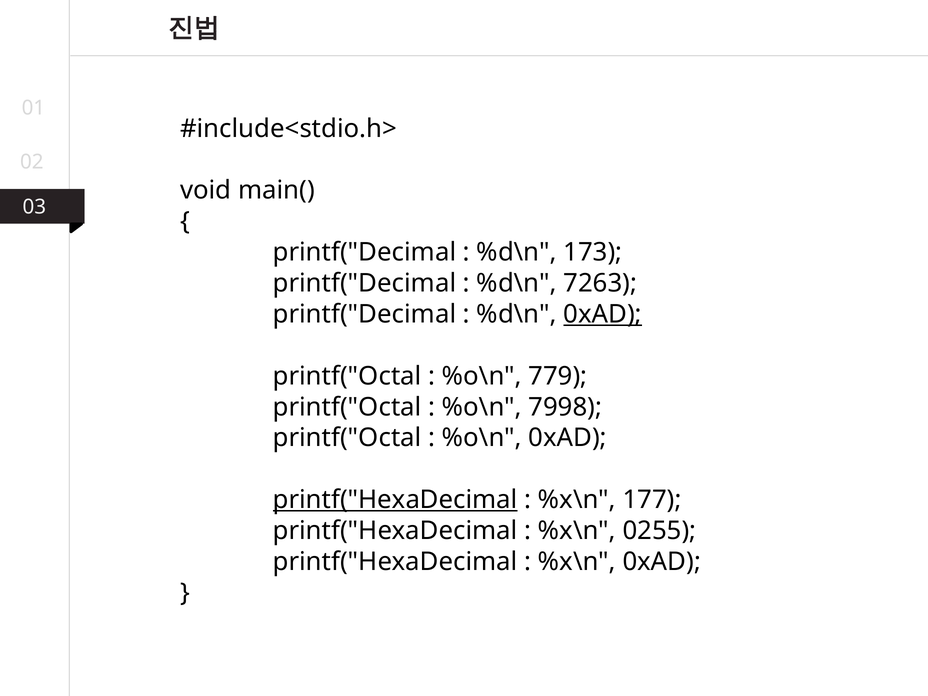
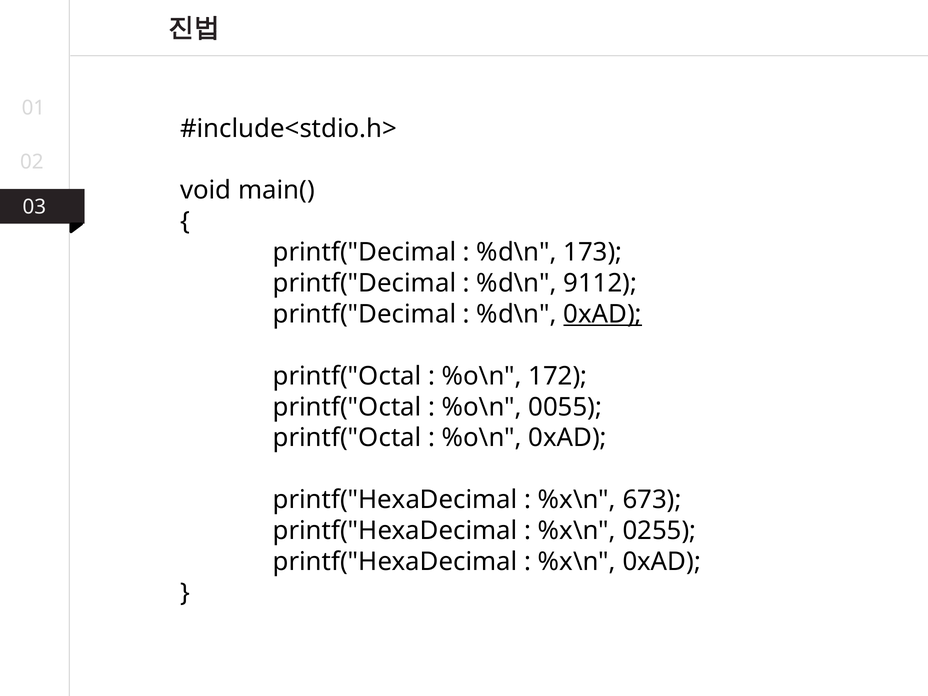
7263: 7263 -> 9112
779: 779 -> 172
7998: 7998 -> 0055
printf("HexaDecimal at (395, 500) underline: present -> none
177: 177 -> 673
